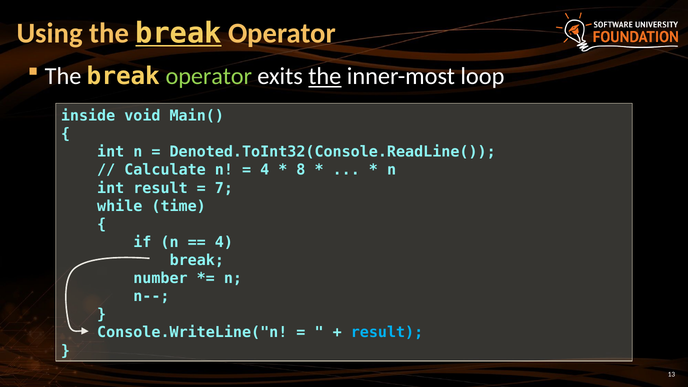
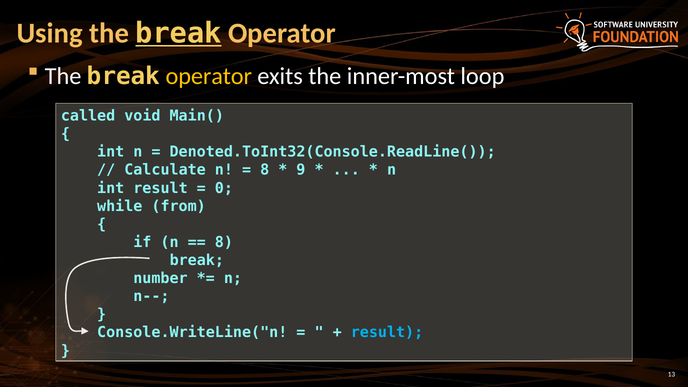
operator at (209, 76) colour: light green -> yellow
the at (325, 76) underline: present -> none
inside: inside -> called
4 at (265, 170): 4 -> 8
8: 8 -> 9
7: 7 -> 0
time: time -> from
4 at (224, 242): 4 -> 8
